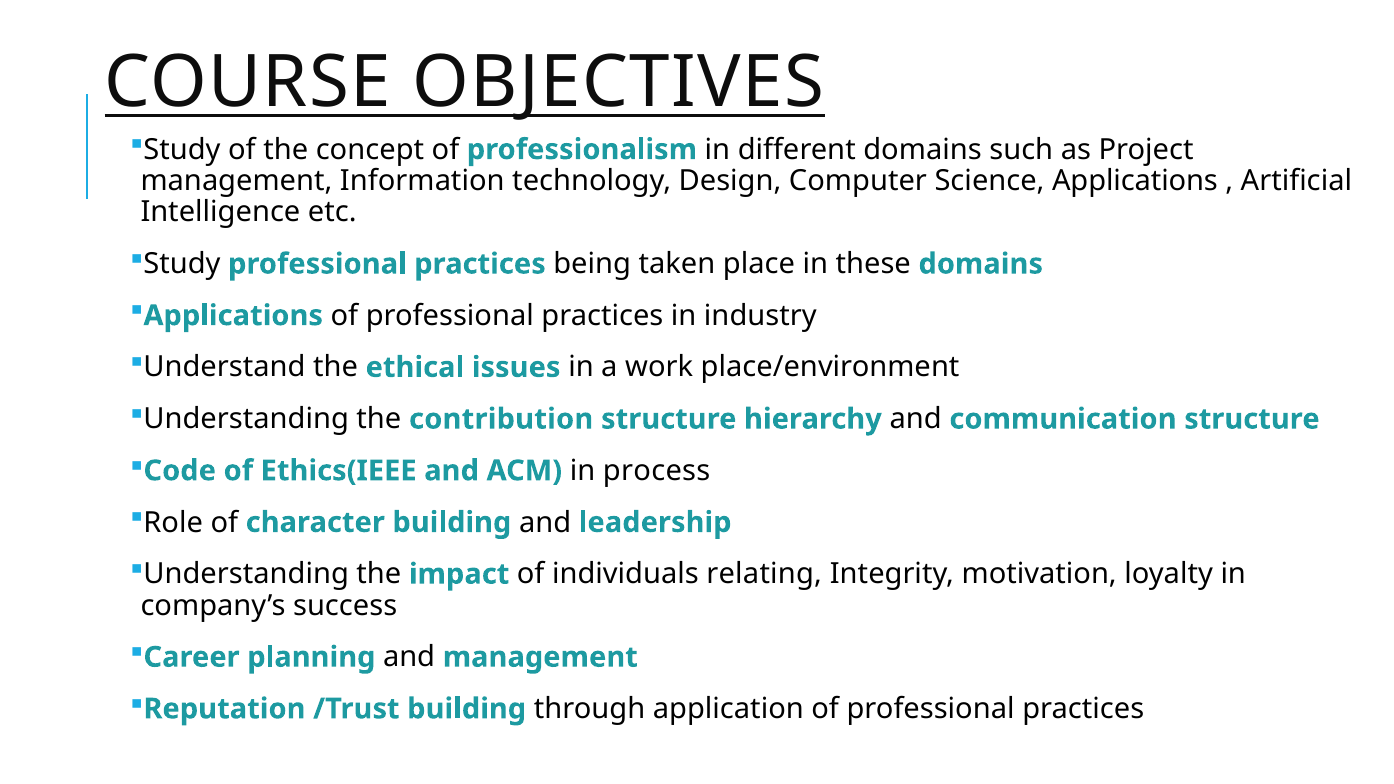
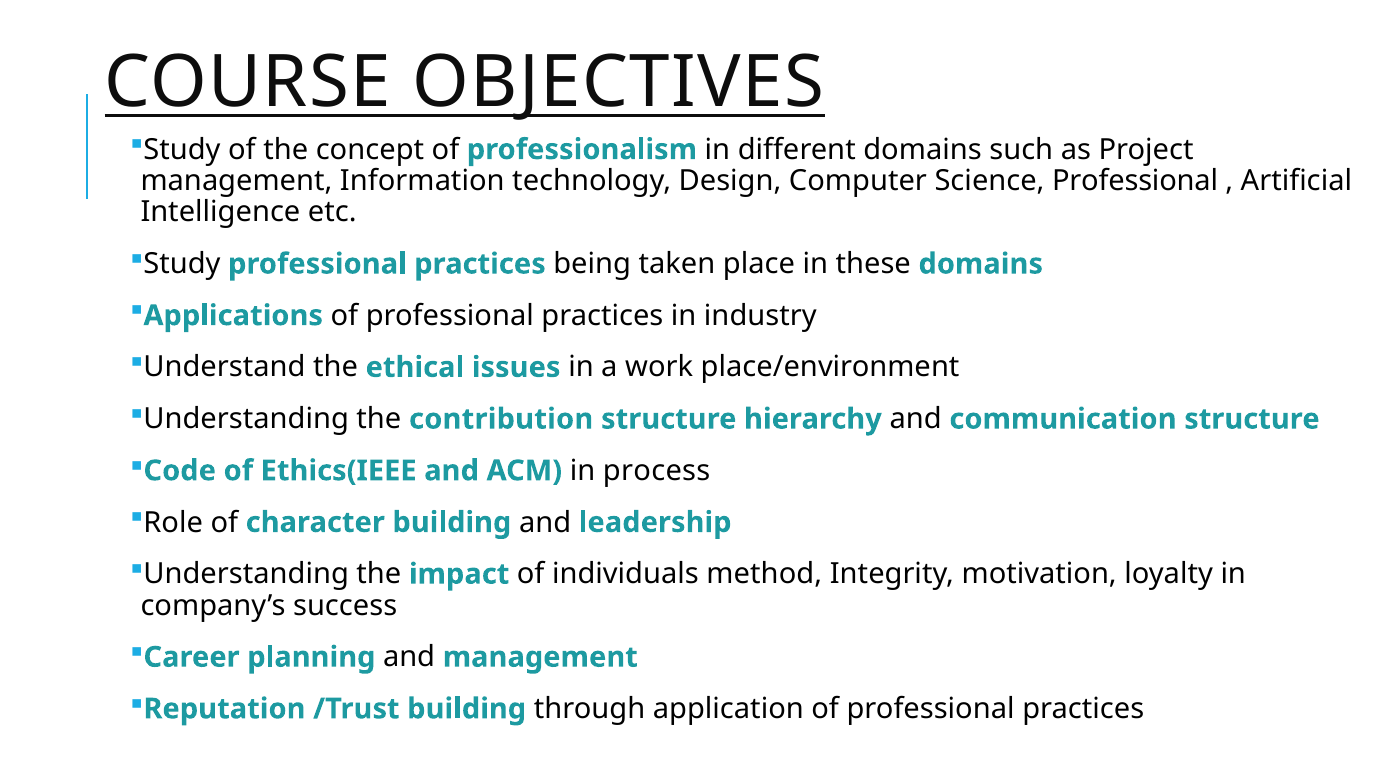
Science Applications: Applications -> Professional
relating: relating -> method
